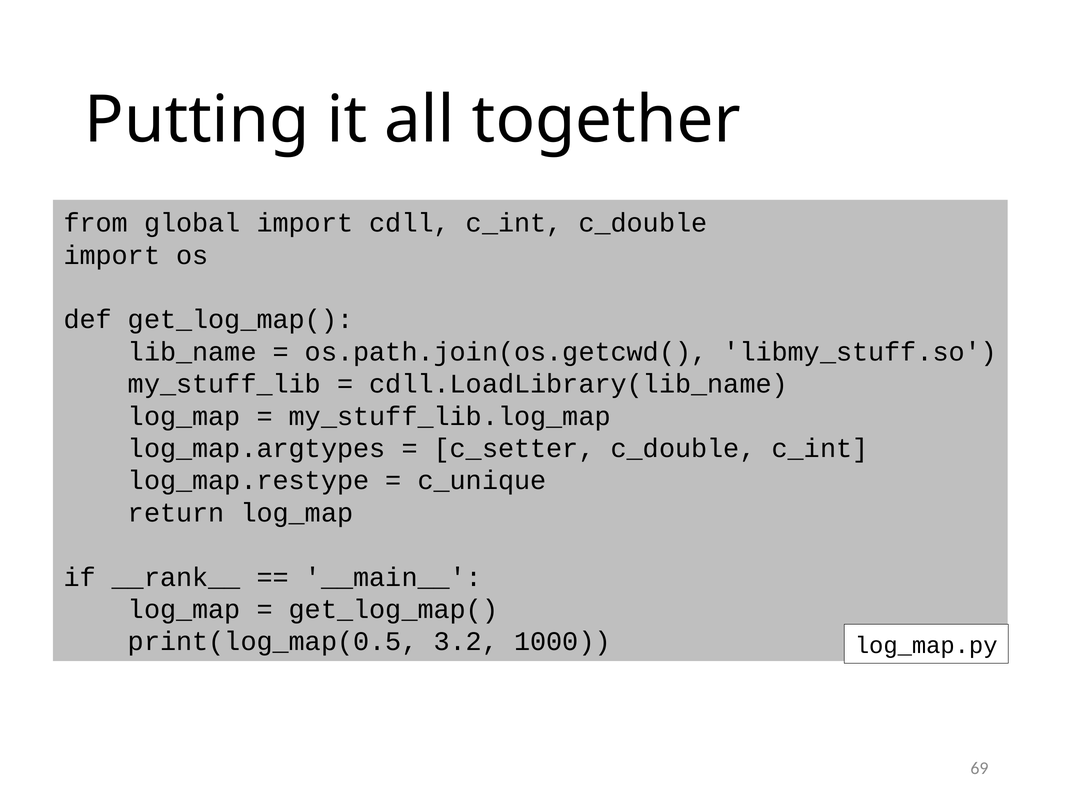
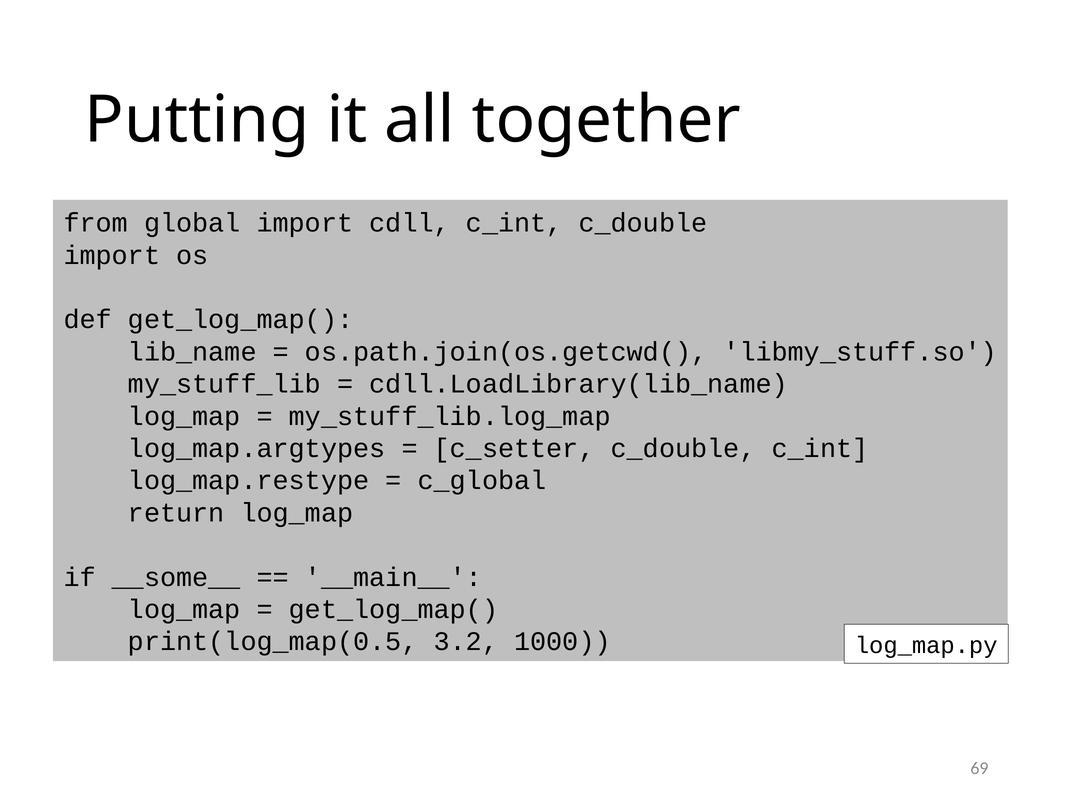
c_unique: c_unique -> c_global
__rank__: __rank__ -> __some__
